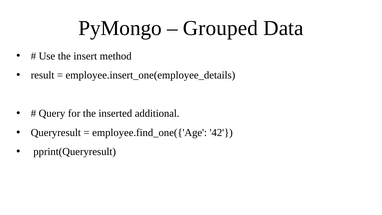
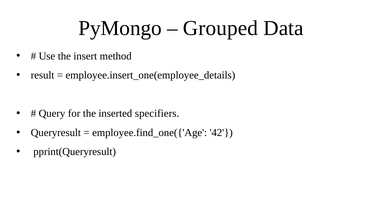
additional: additional -> specifiers
